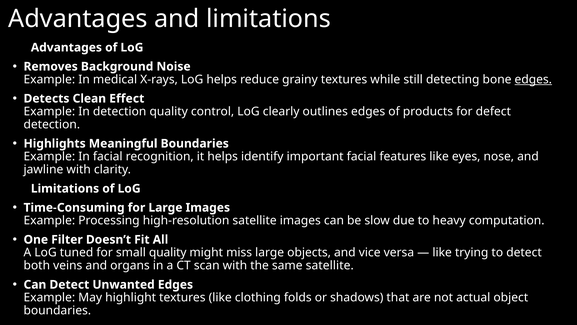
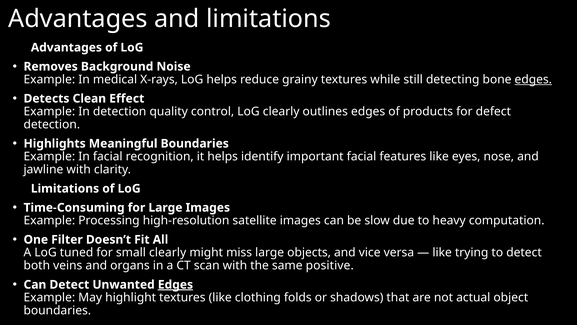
small quality: quality -> clearly
same satellite: satellite -> positive
Edges at (175, 284) underline: none -> present
